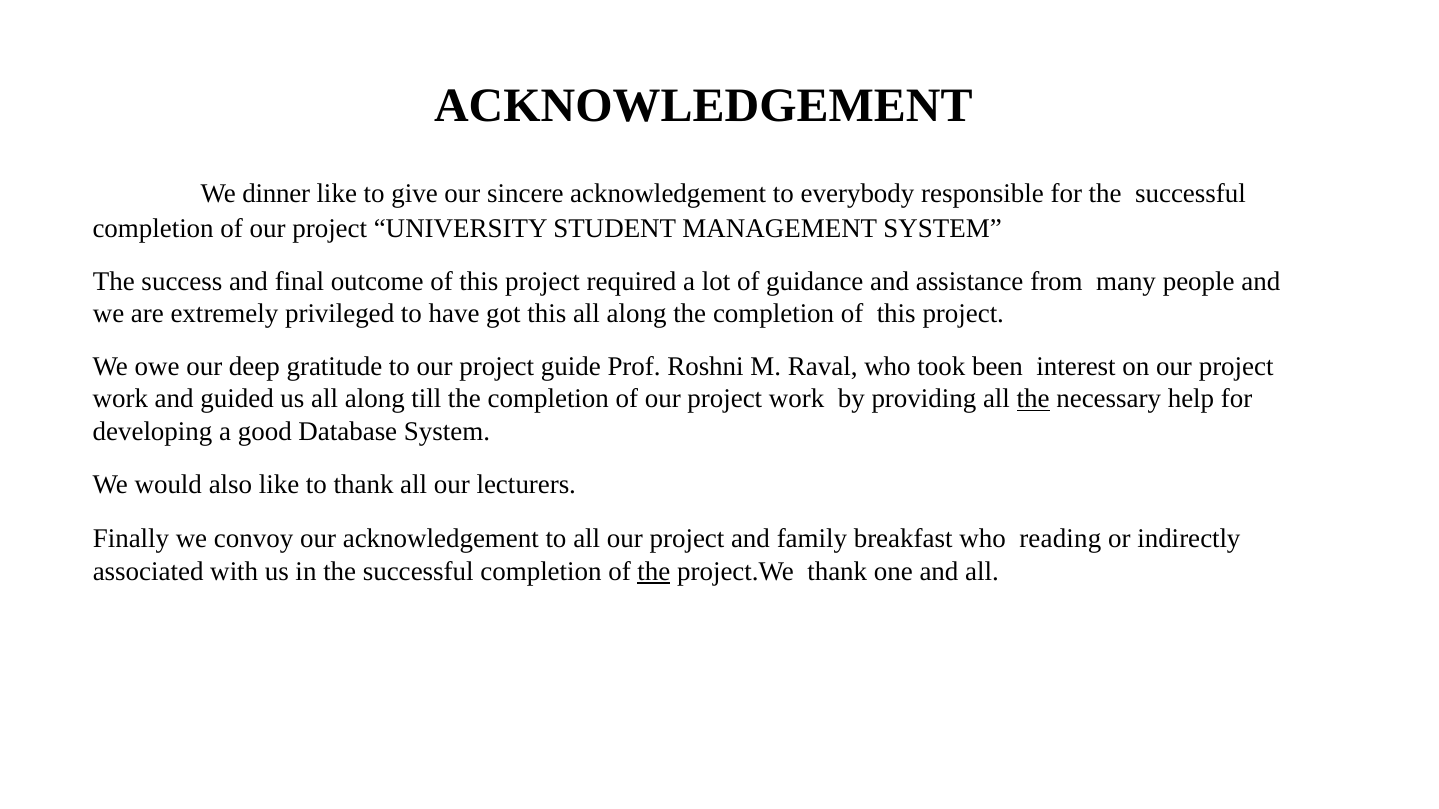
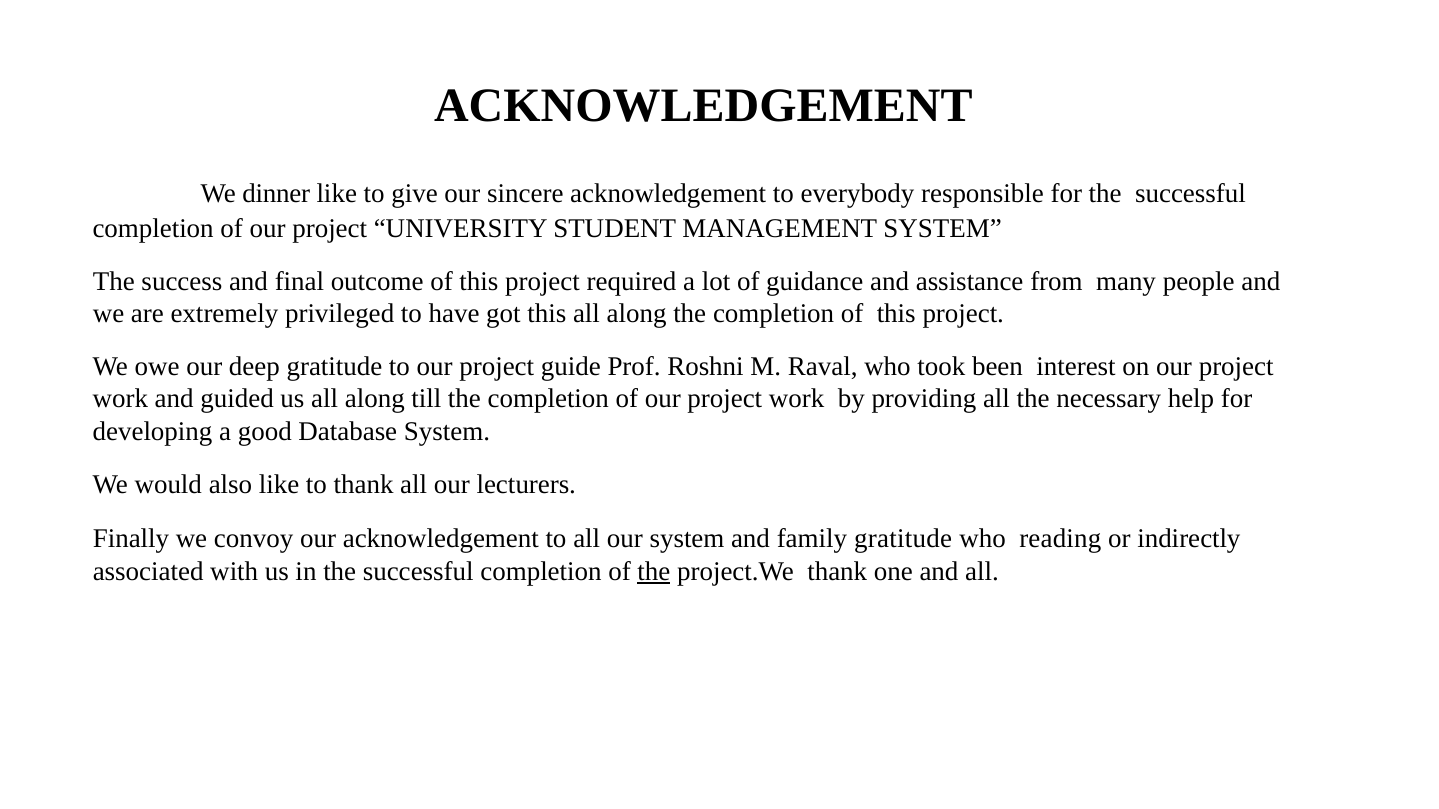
the at (1033, 399) underline: present -> none
all our project: project -> system
family breakfast: breakfast -> gratitude
